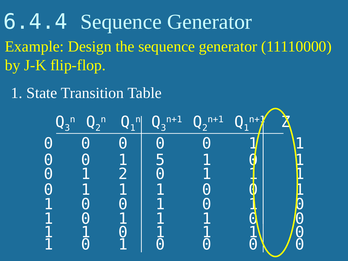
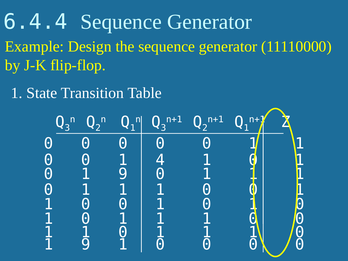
5: 5 -> 4
2 at (123, 174): 2 -> 9
0 at (86, 245): 0 -> 9
